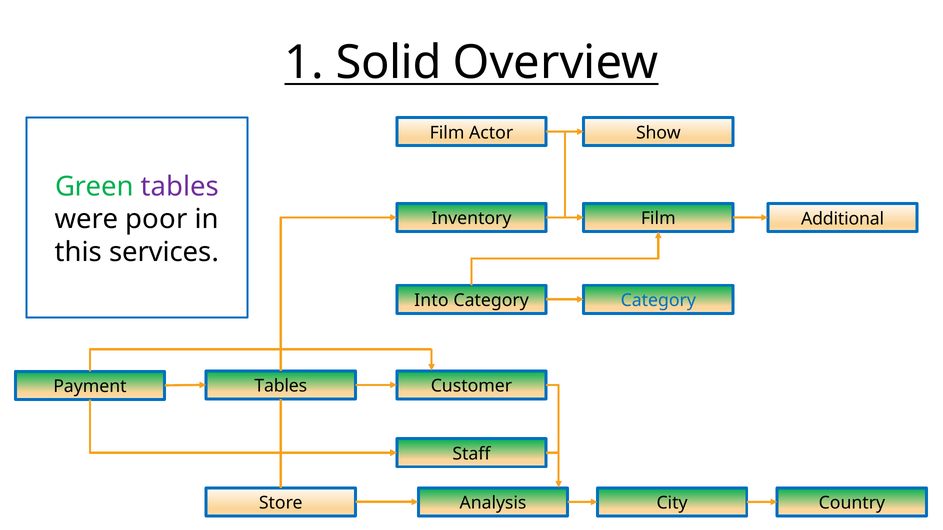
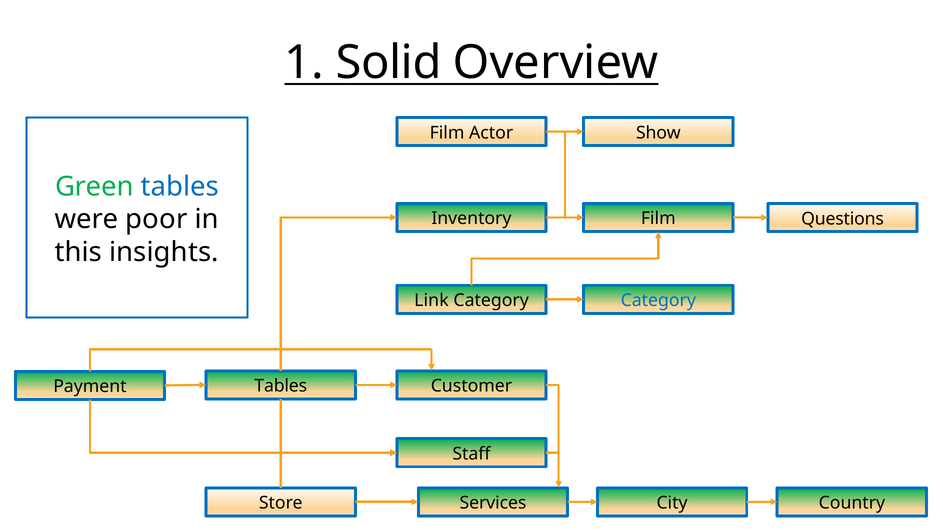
tables at (180, 187) colour: purple -> blue
Additional: Additional -> Questions
services: services -> insights
Into: Into -> Link
Analysis: Analysis -> Services
